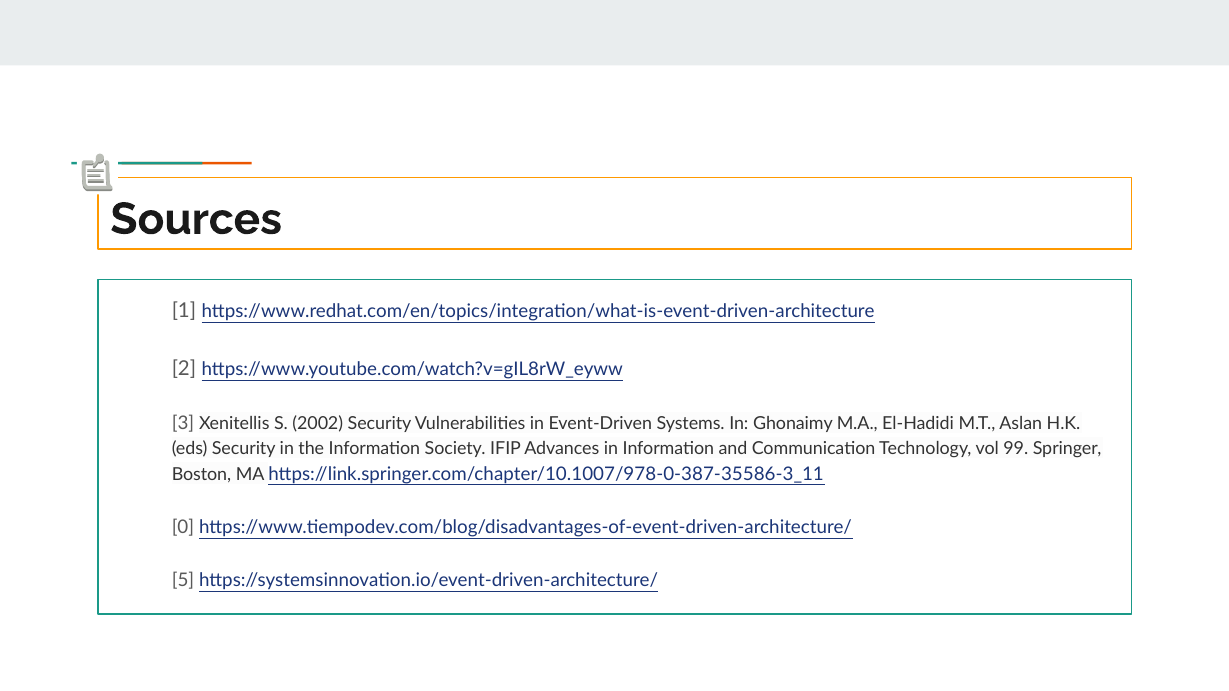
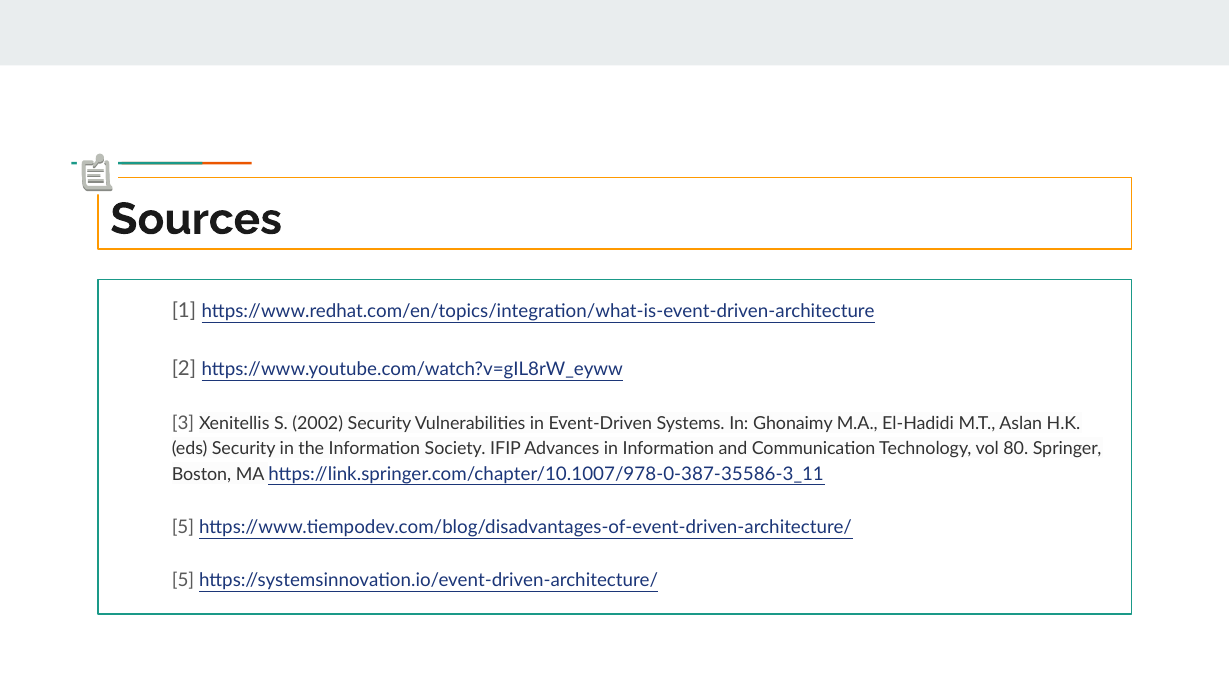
99: 99 -> 80
0 at (183, 528): 0 -> 5
